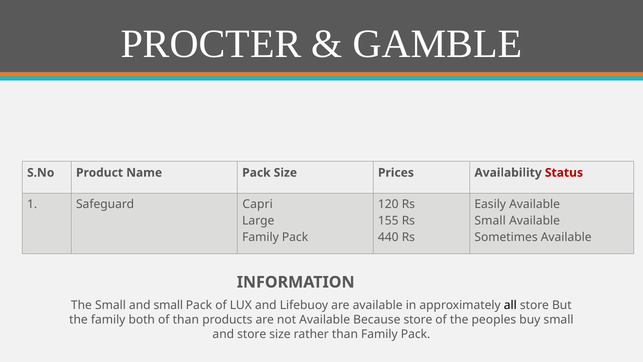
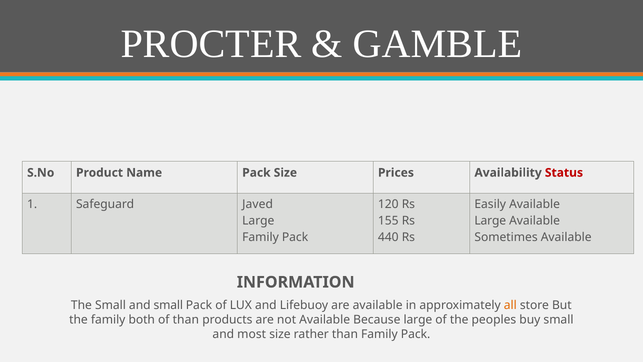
Capri: Capri -> Javed
Small at (490, 221): Small -> Large
all colour: black -> orange
Because store: store -> large
and store: store -> most
